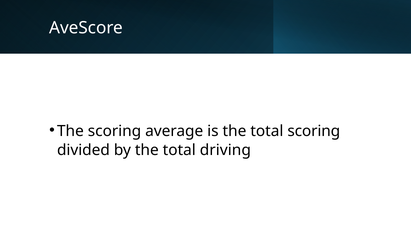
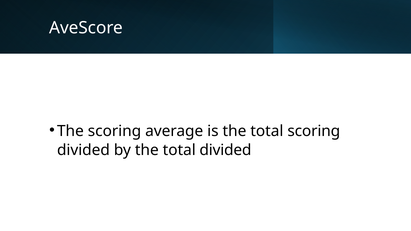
total driving: driving -> divided
